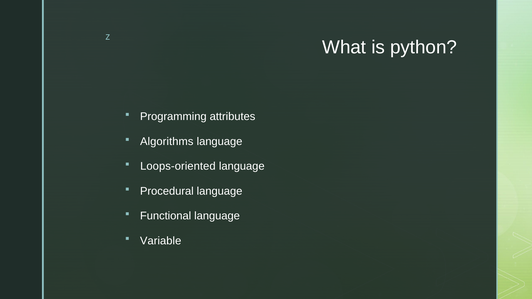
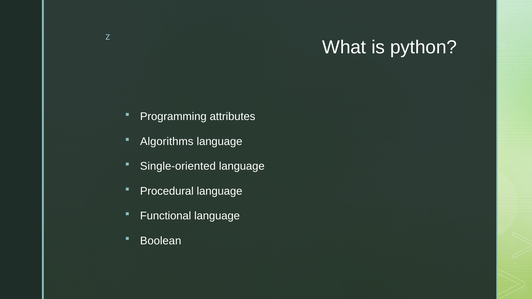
Loops-oriented: Loops-oriented -> Single-oriented
Variable: Variable -> Boolean
